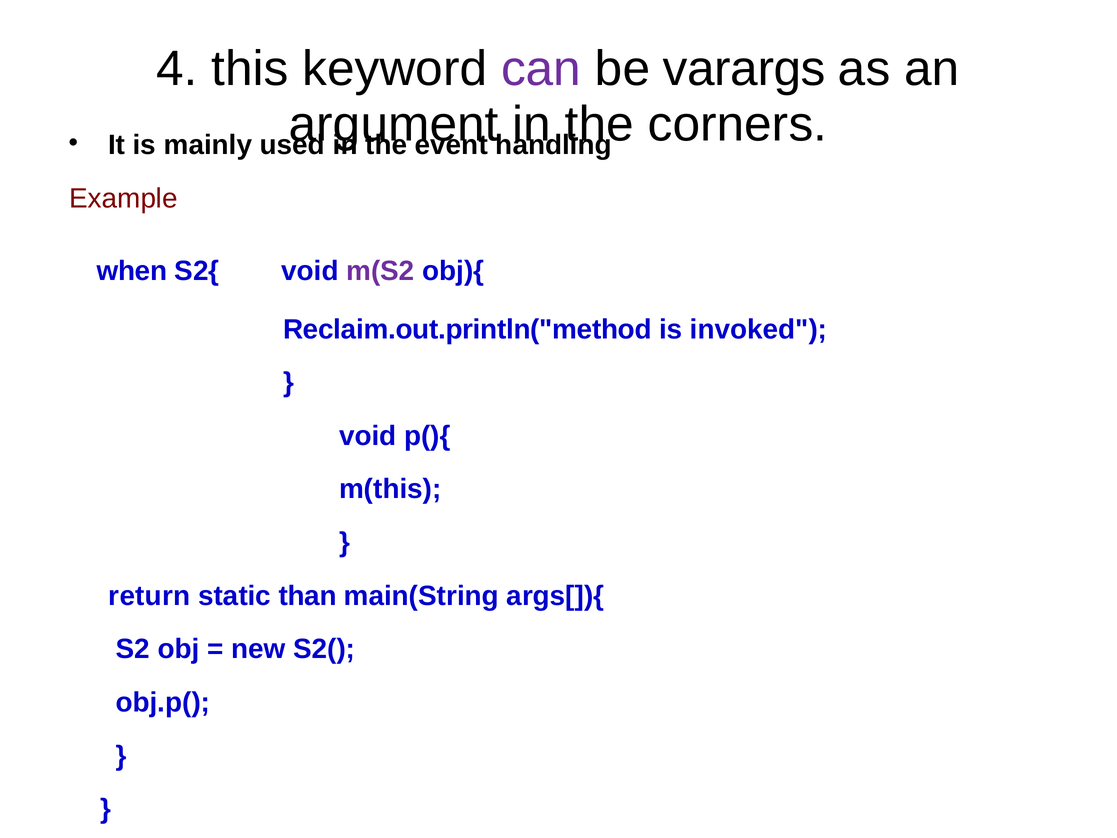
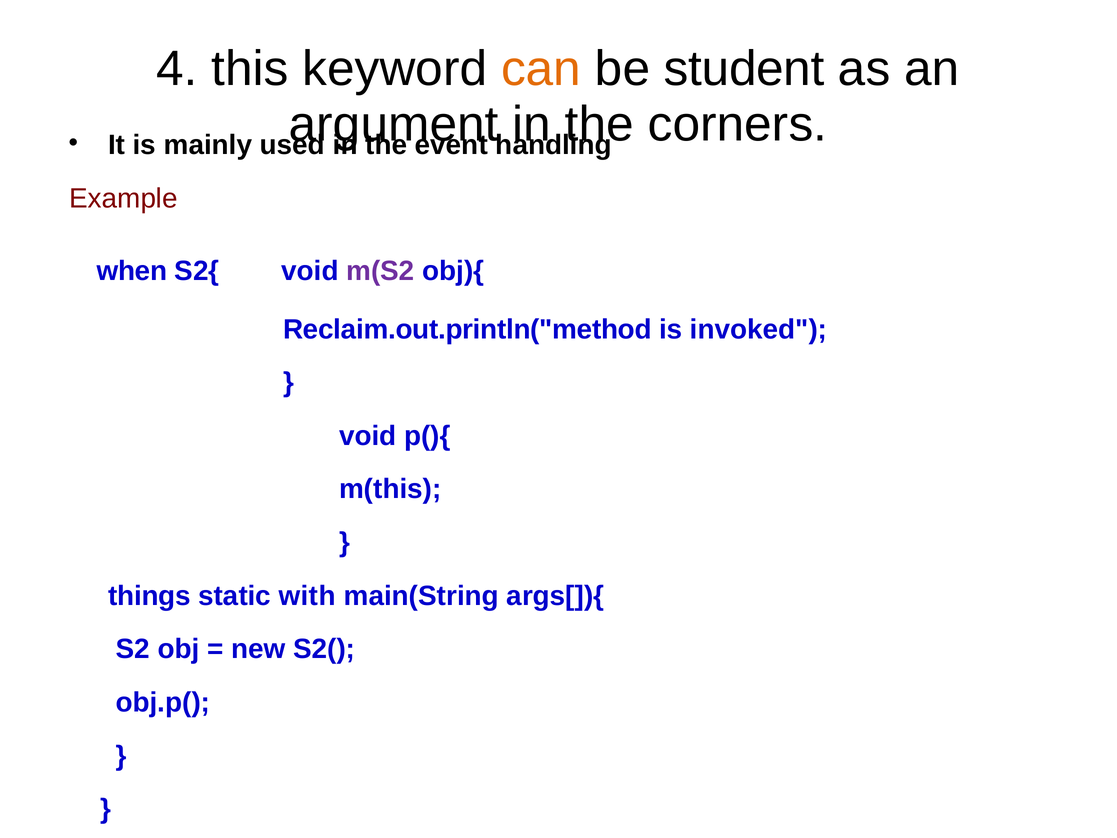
can colour: purple -> orange
varargs: varargs -> student
return: return -> things
than: than -> with
